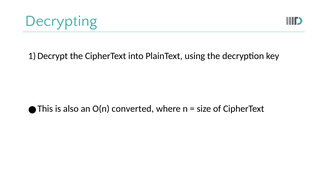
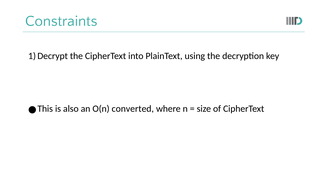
Decrypting: Decrypting -> Constraints
